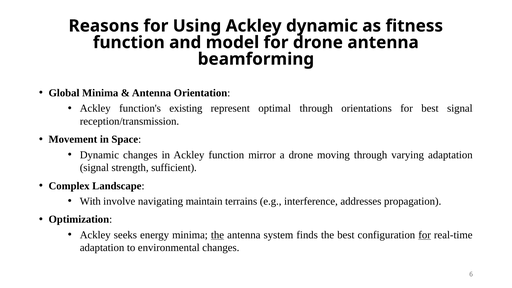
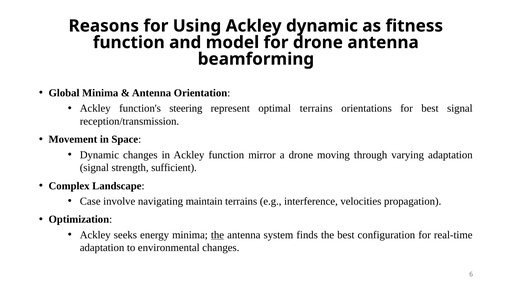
existing: existing -> steering
optimal through: through -> terrains
With: With -> Case
addresses: addresses -> velocities
for at (425, 235) underline: present -> none
